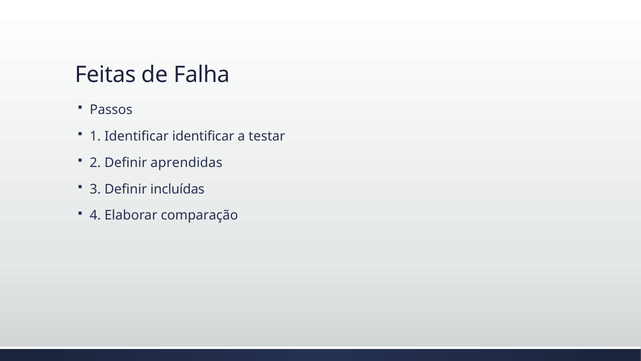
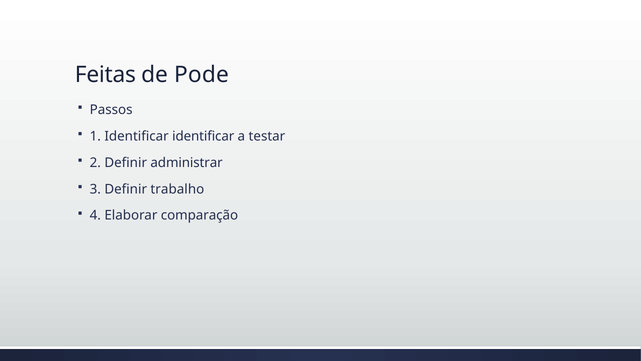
Falha: Falha -> Pode
aprendidas: aprendidas -> administrar
incluídas: incluídas -> trabalho
